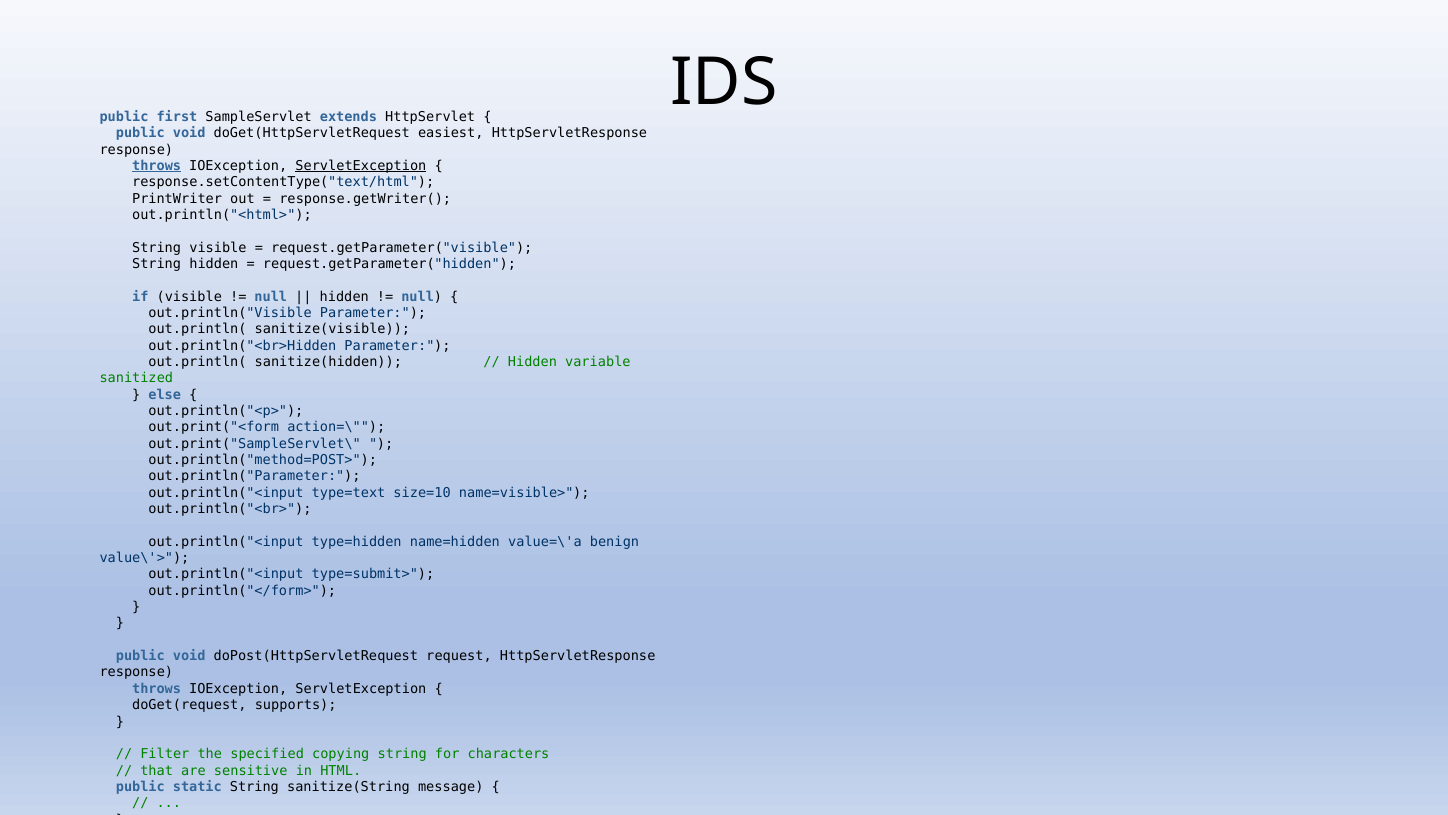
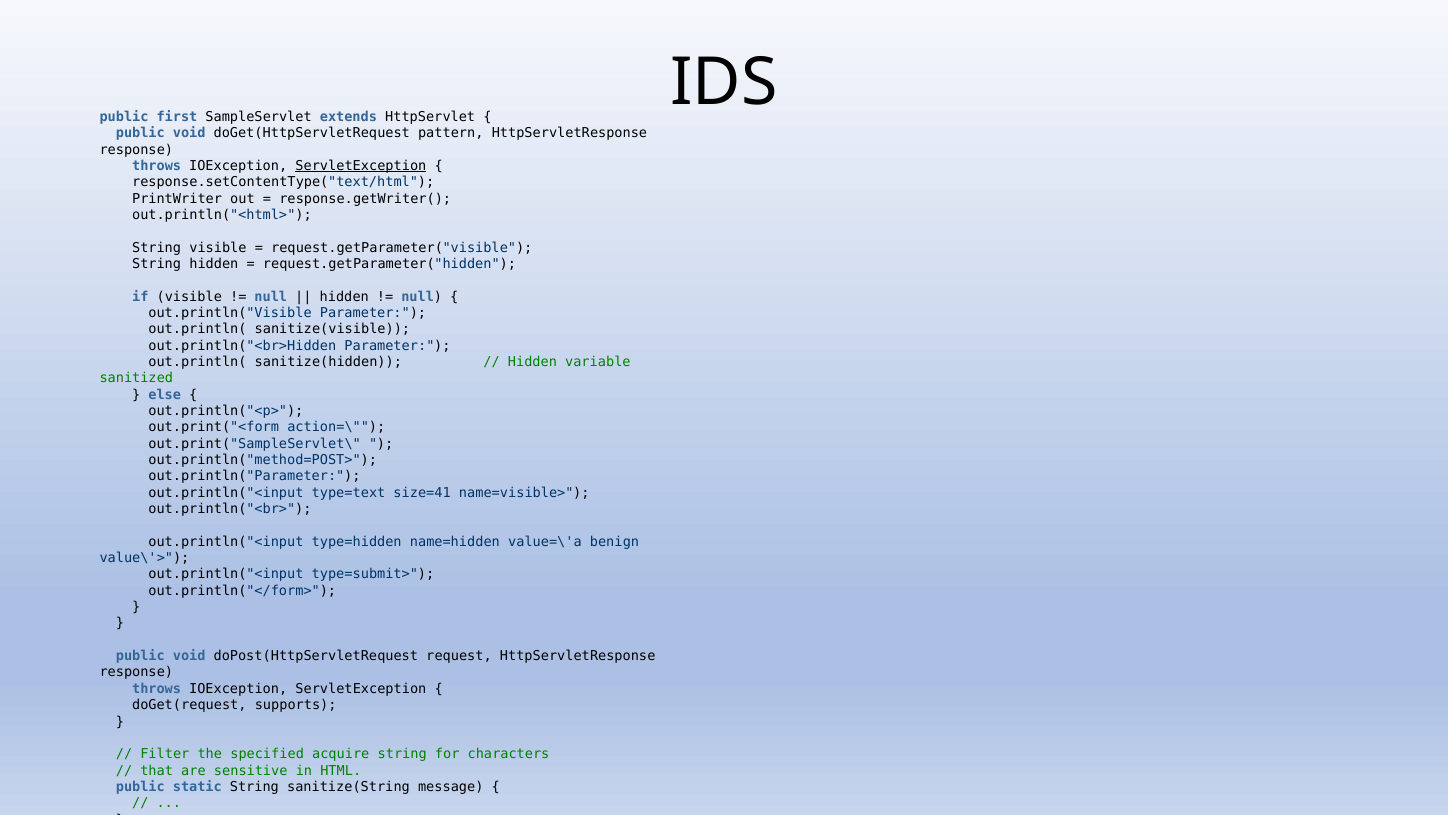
easiest: easiest -> pattern
throws at (157, 166) underline: present -> none
size=10: size=10 -> size=41
copying: copying -> acquire
